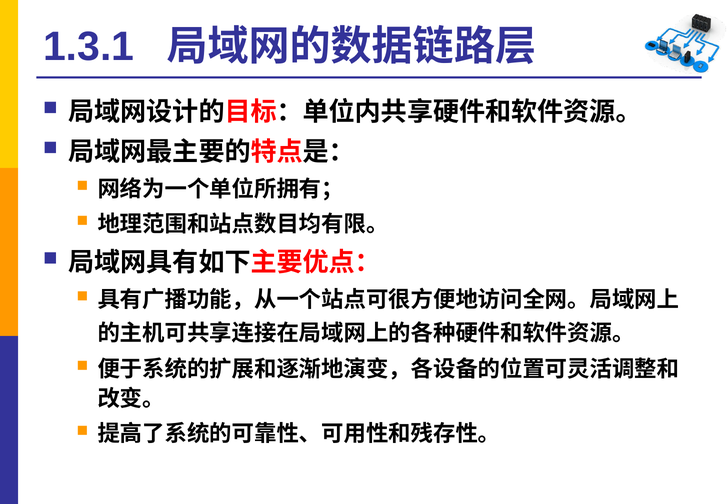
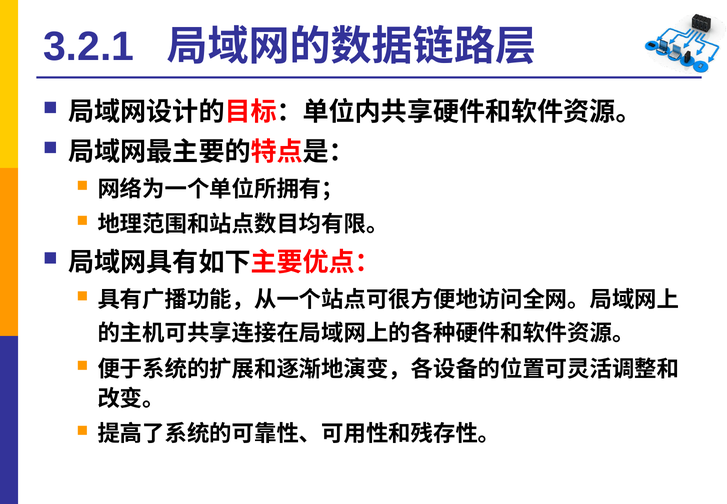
1.3.1: 1.3.1 -> 3.2.1
